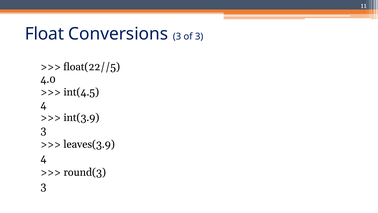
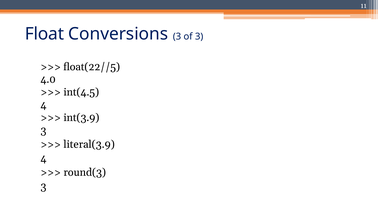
leaves(3.9: leaves(3.9 -> literal(3.9
